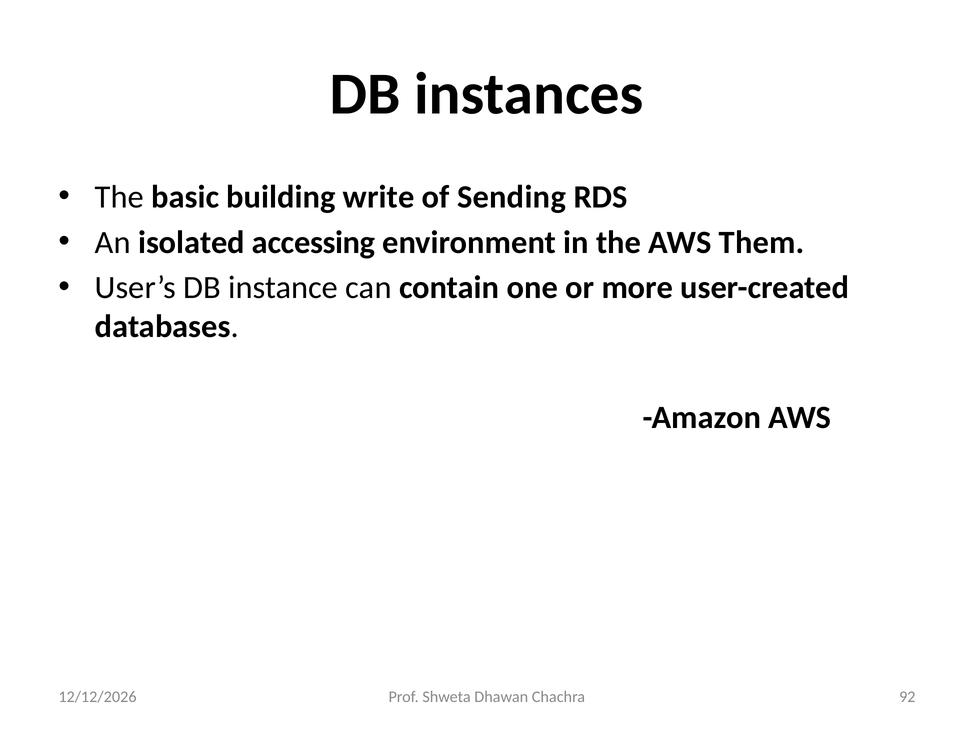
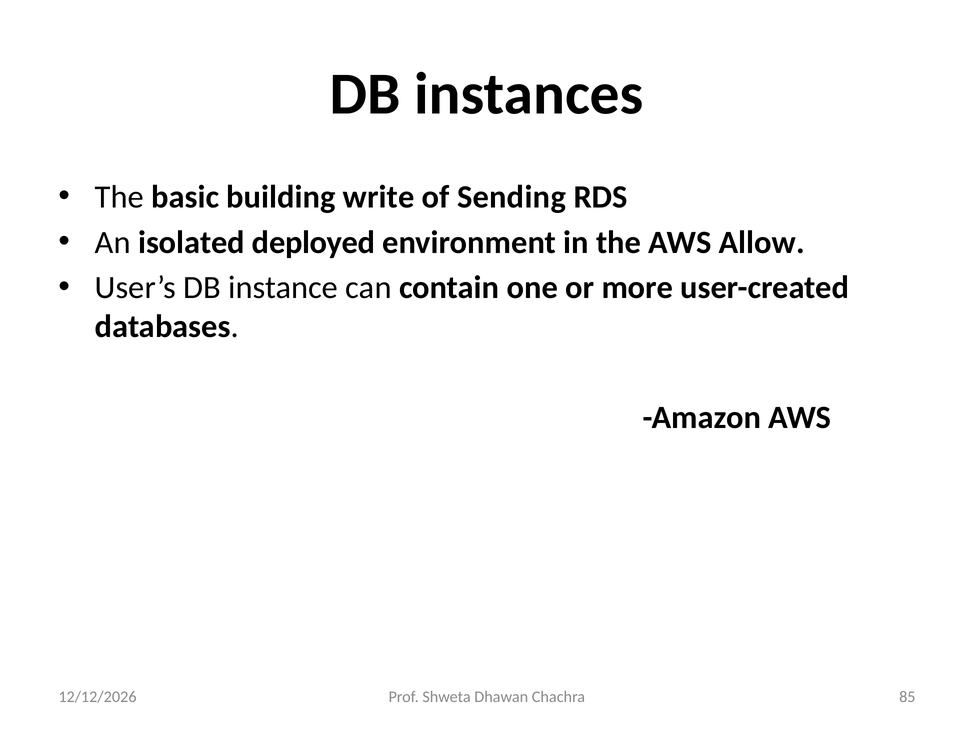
accessing: accessing -> deployed
Them: Them -> Allow
92: 92 -> 85
